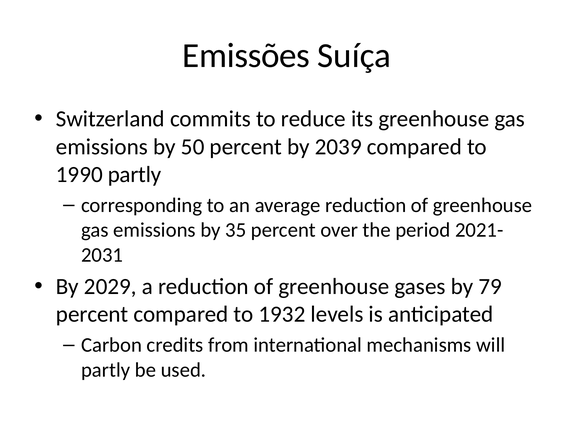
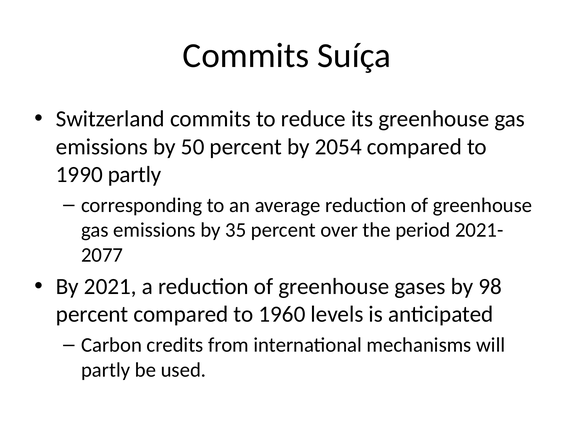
Emissões at (246, 56): Emissões -> Commits
2039: 2039 -> 2054
2031: 2031 -> 2077
2029: 2029 -> 2021
79: 79 -> 98
1932: 1932 -> 1960
